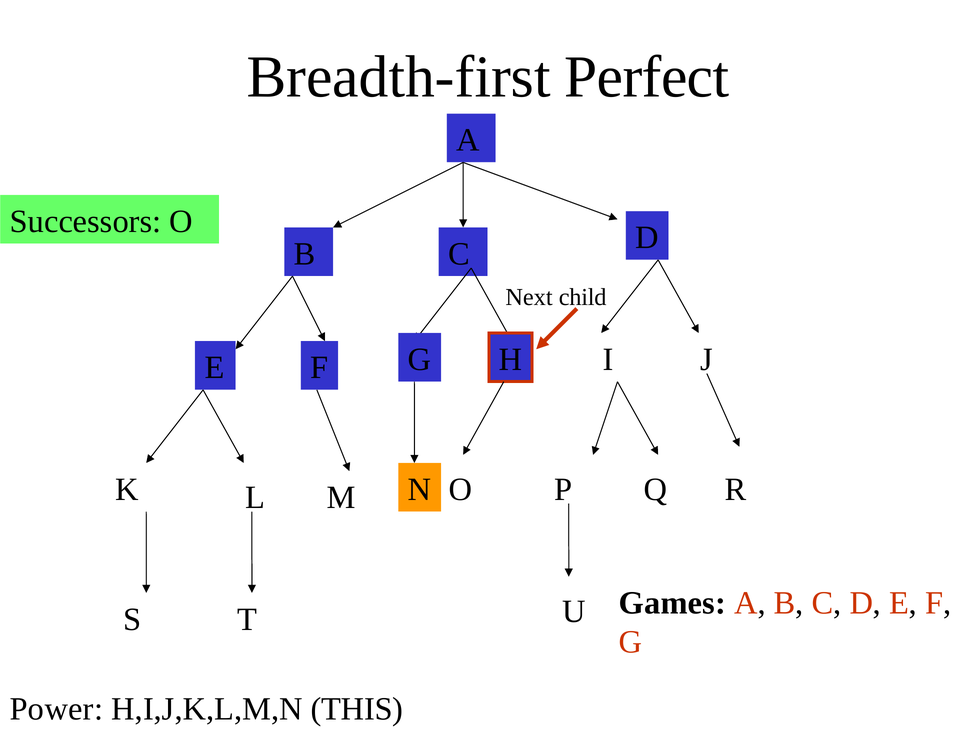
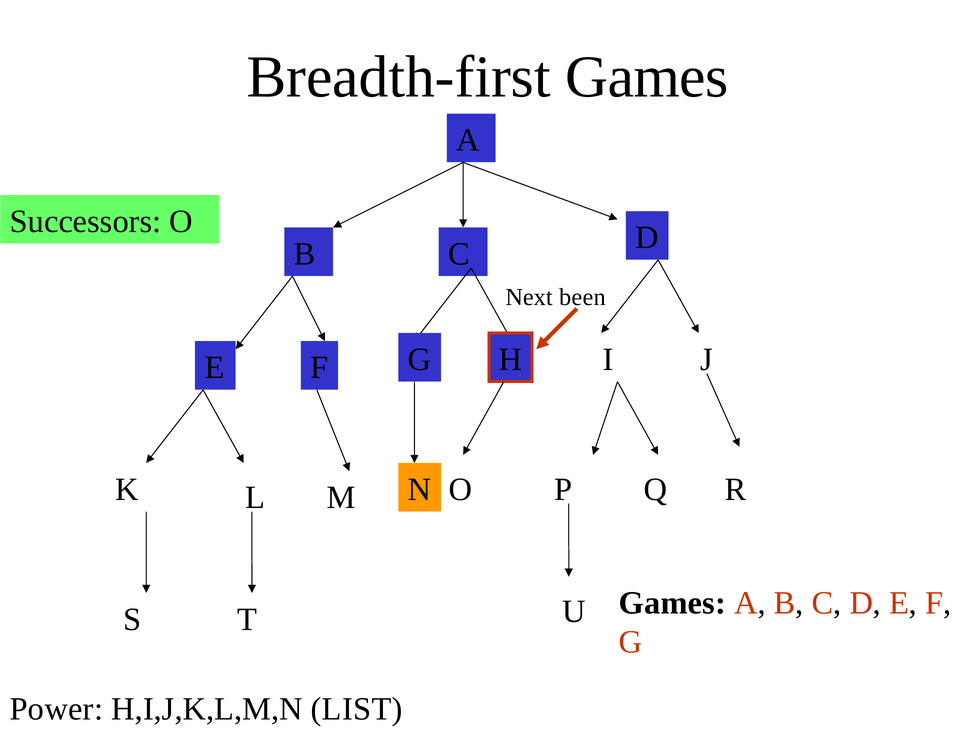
Breadth-first Perfect: Perfect -> Games
child: child -> been
THIS: THIS -> LIST
